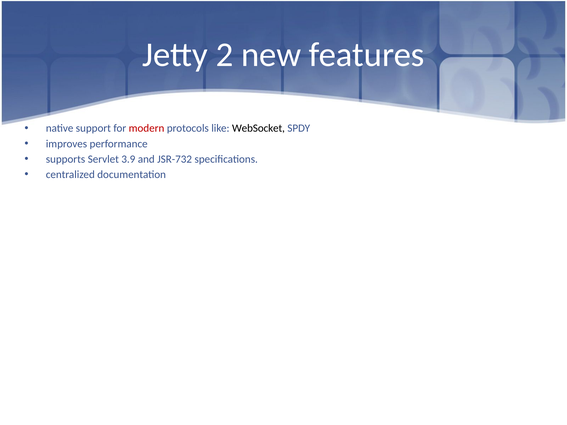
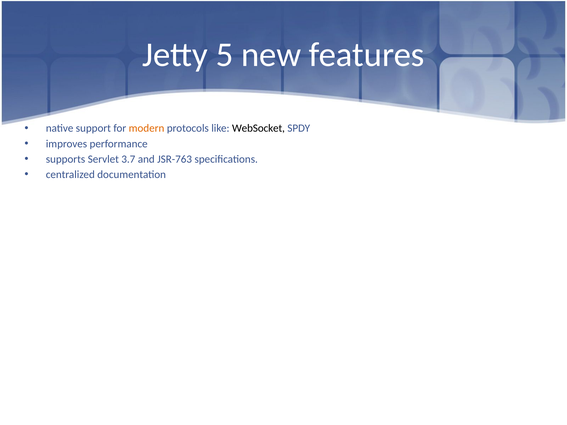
2: 2 -> 5
modern colour: red -> orange
3.9: 3.9 -> 3.7
JSR-732: JSR-732 -> JSR-763
